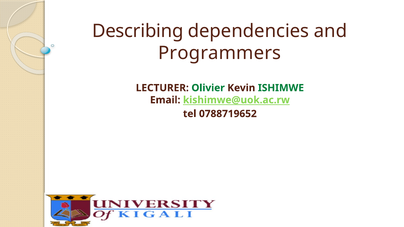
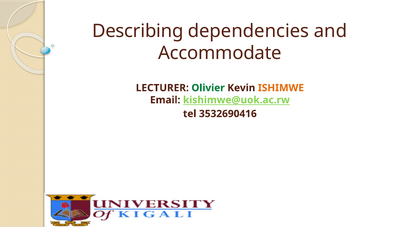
Programmers: Programmers -> Accommodate
ISHIMWE colour: green -> orange
0788719652: 0788719652 -> 3532690416
